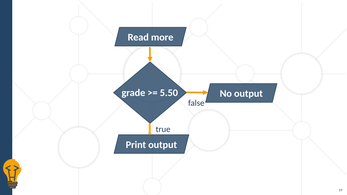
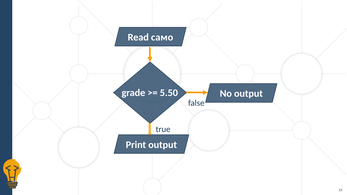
more: more -> само
